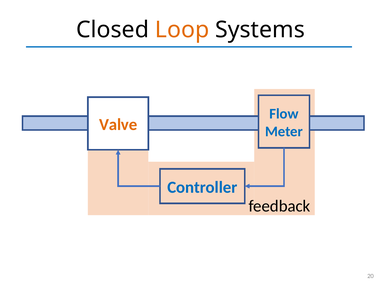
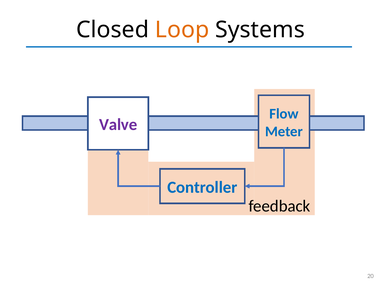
Valve colour: orange -> purple
